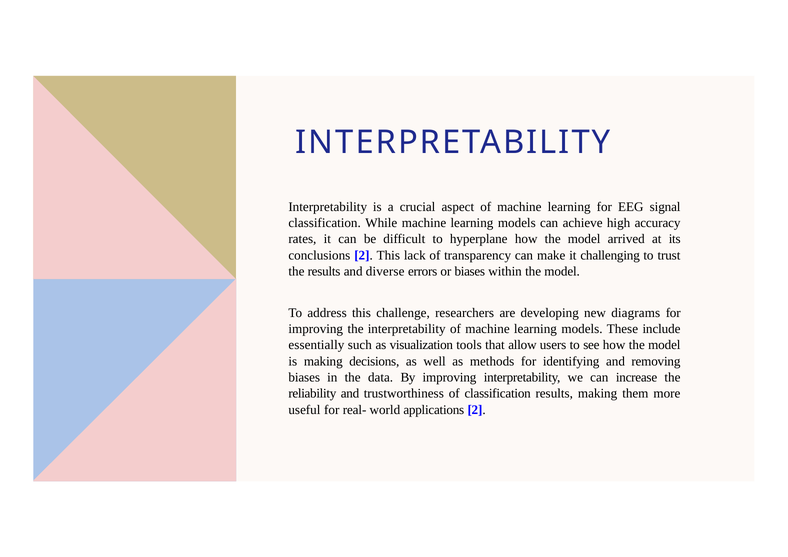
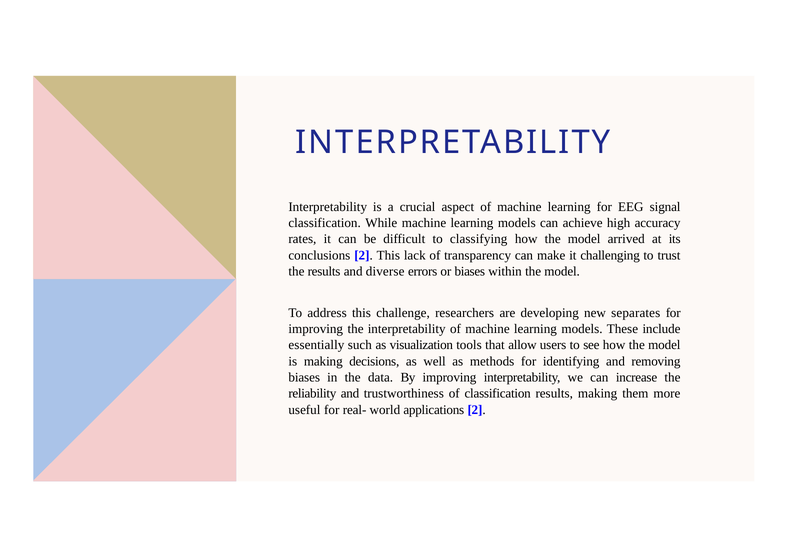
hyperplane: hyperplane -> classifying
diagrams: diagrams -> separates
